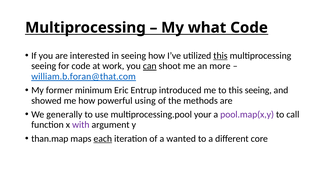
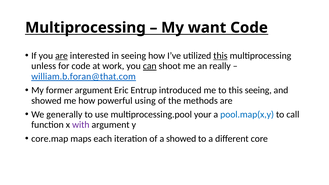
what: what -> want
are at (62, 56) underline: none -> present
seeing at (44, 66): seeing -> unless
more: more -> really
former minimum: minimum -> argument
pool.map(x,y colour: purple -> blue
than.map: than.map -> core.map
each underline: present -> none
a wanted: wanted -> showed
